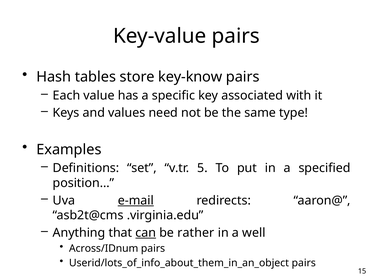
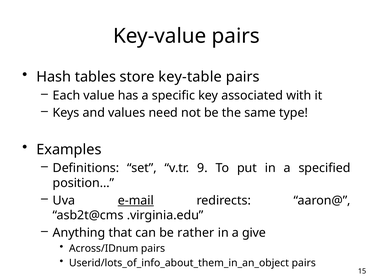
key-know: key-know -> key-table
5: 5 -> 9
can underline: present -> none
well: well -> give
